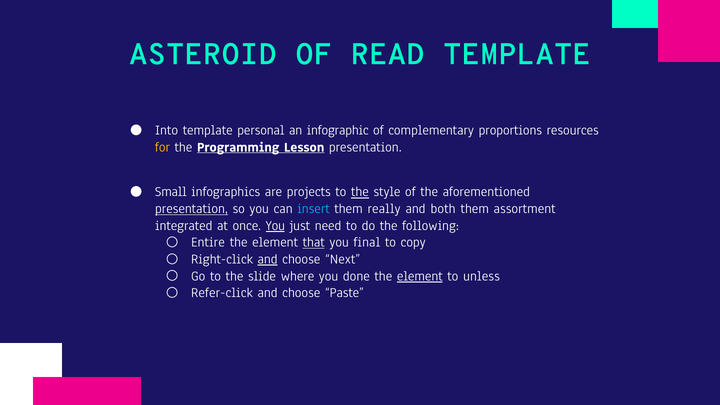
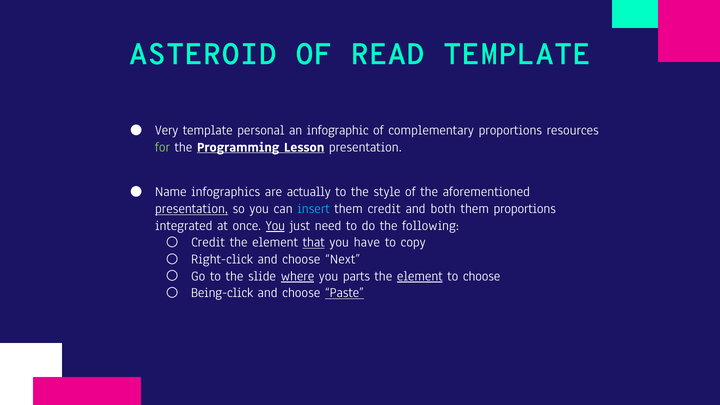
Into: Into -> Very
for colour: yellow -> light green
Small: Small -> Name
projects: projects -> actually
the at (360, 192) underline: present -> none
them really: really -> credit
them assortment: assortment -> proportions
Entire at (208, 242): Entire -> Credit
final: final -> have
and at (268, 259) underline: present -> none
where underline: none -> present
done: done -> parts
to unless: unless -> choose
Refer-click: Refer-click -> Being-click
Paste underline: none -> present
